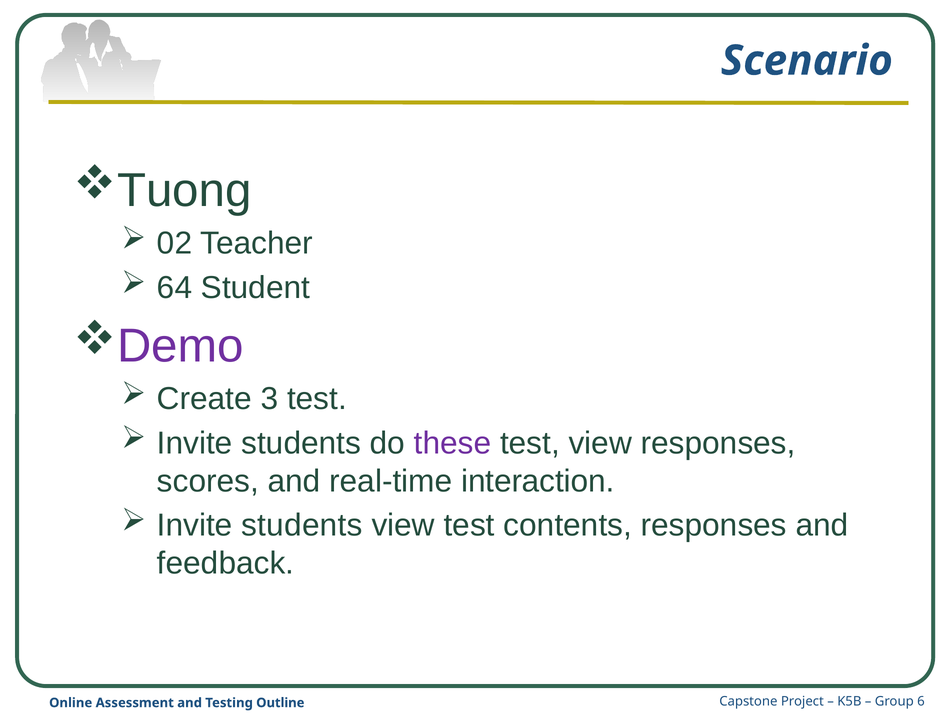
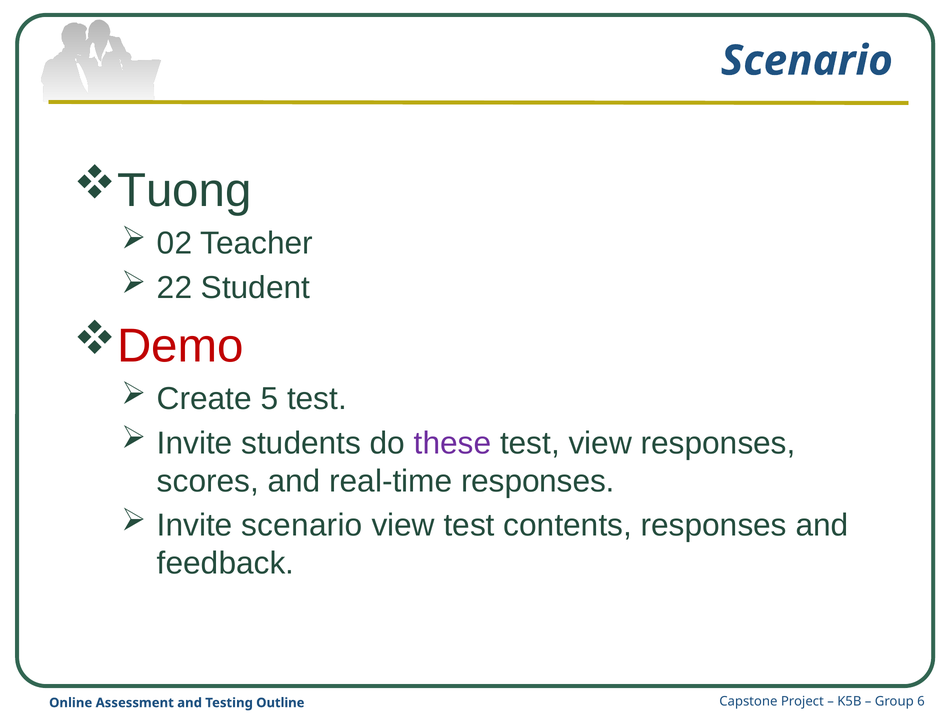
64: 64 -> 22
Demo colour: purple -> red
3: 3 -> 5
real-time interaction: interaction -> responses
students at (302, 525): students -> scenario
